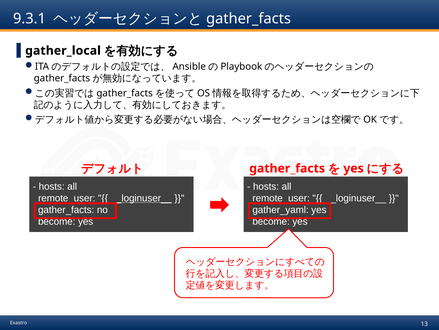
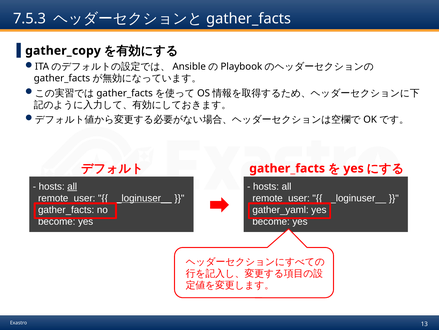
9.3.1: 9.3.1 -> 7.5.3
gather_local: gather_local -> gather_copy
all at (72, 186) underline: none -> present
